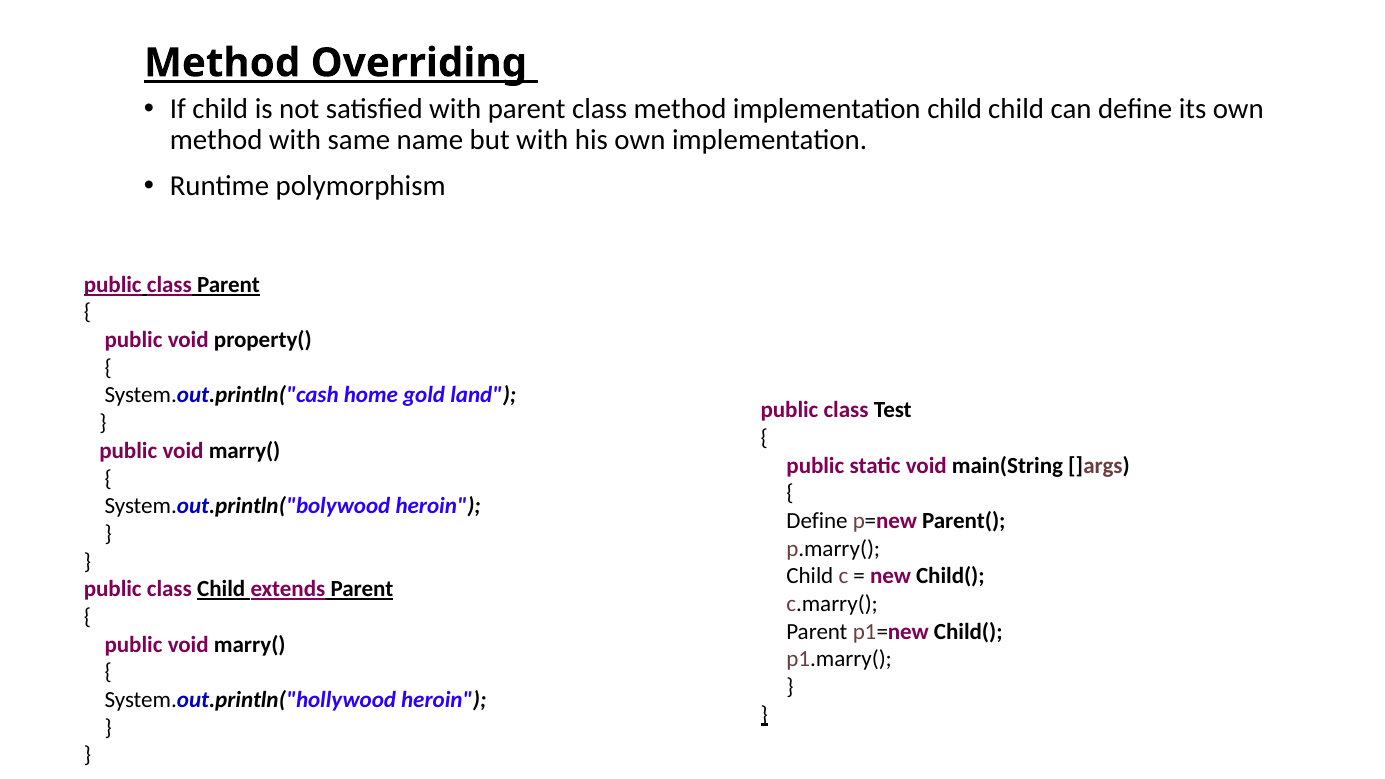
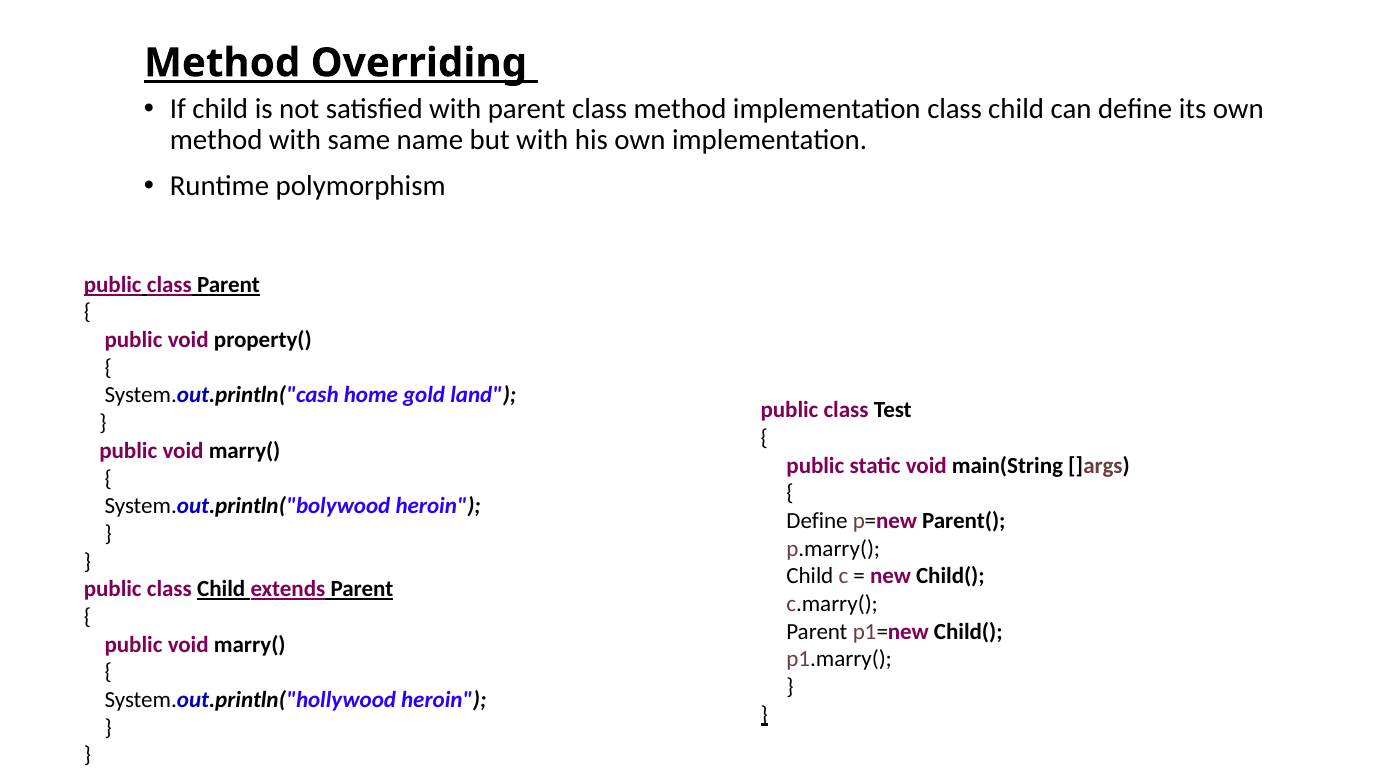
implementation child: child -> class
